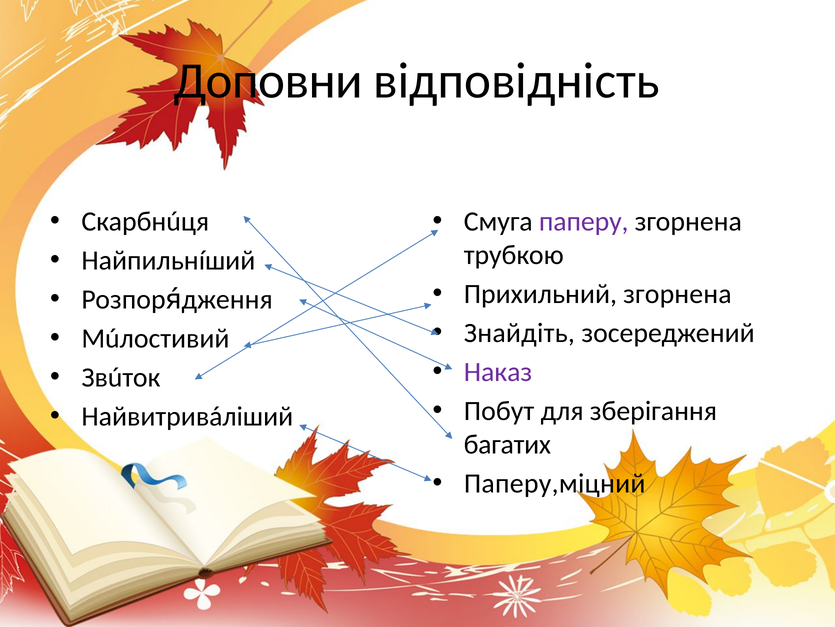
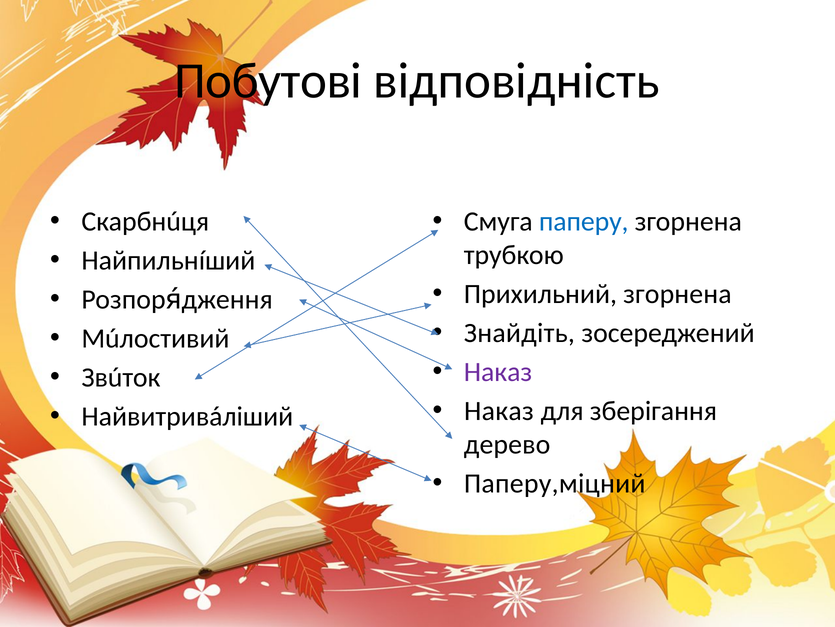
Доповни: Доповни -> Побутові
паперу colour: purple -> blue
Побут at (499, 411): Побут -> Наказ
багатих: багатих -> дерево
